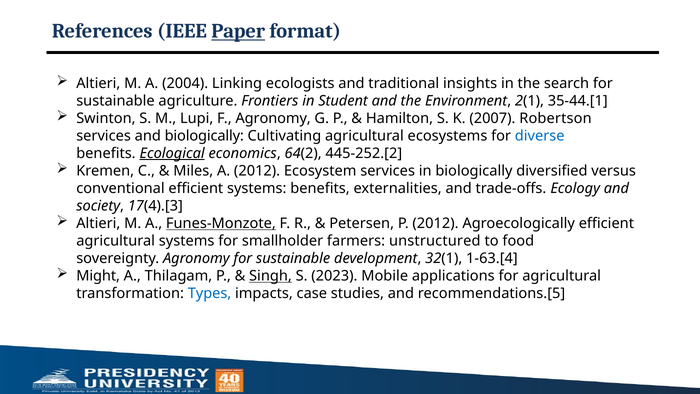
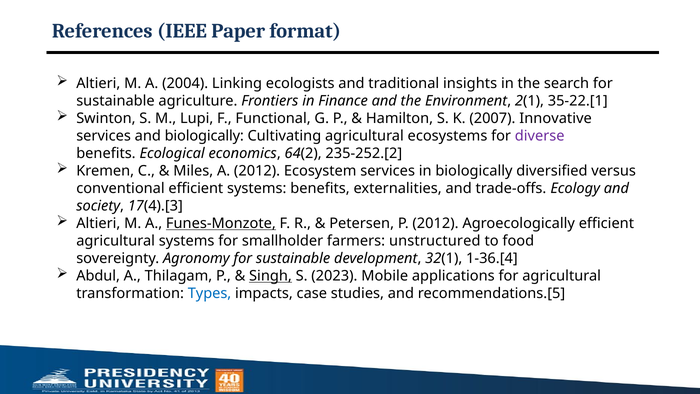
Paper underline: present -> none
Student: Student -> Finance
35-44.[1: 35-44.[1 -> 35-22.[1
F Agronomy: Agronomy -> Functional
Robertson: Robertson -> Innovative
diverse colour: blue -> purple
Ecological underline: present -> none
445-252.[2: 445-252.[2 -> 235-252.[2
1-63.[4: 1-63.[4 -> 1-36.[4
Might: Might -> Abdul
